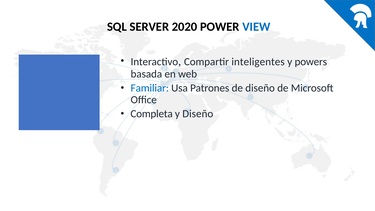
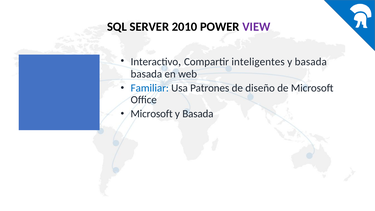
2020: 2020 -> 2010
VIEW colour: blue -> purple
powers at (311, 62): powers -> basada
Completa at (152, 114): Completa -> Microsoft
Diseño at (198, 114): Diseño -> Basada
